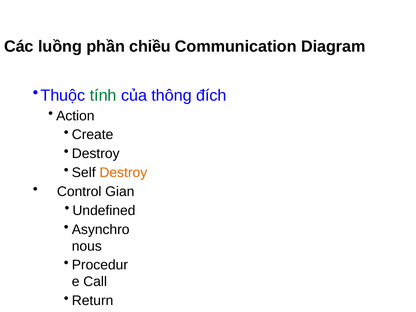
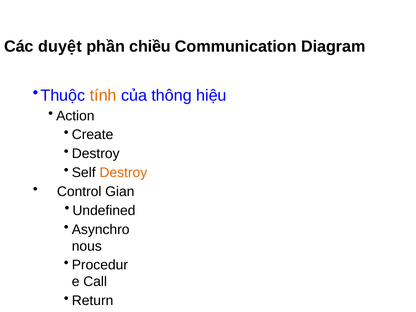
luồng: luồng -> duyệt
tính colour: green -> orange
đích: đích -> hiệu
